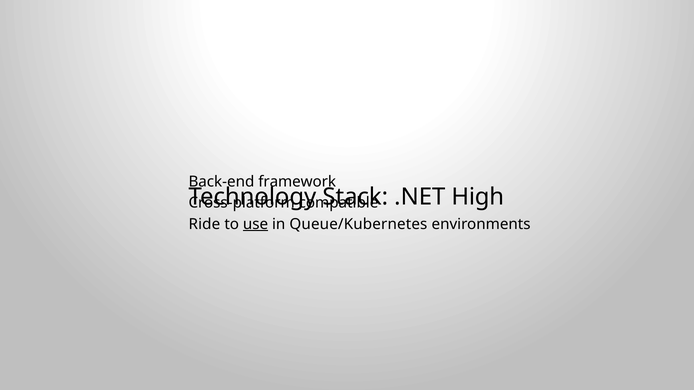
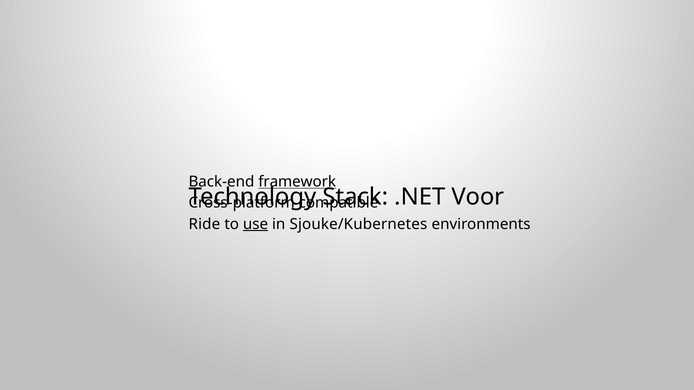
framework underline: none -> present
High: High -> Voor
Queue/Kubernetes: Queue/Kubernetes -> Sjouke/Kubernetes
